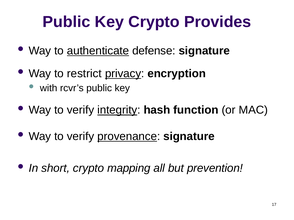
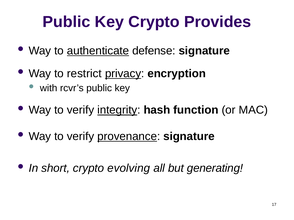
mapping: mapping -> evolving
prevention: prevention -> generating
